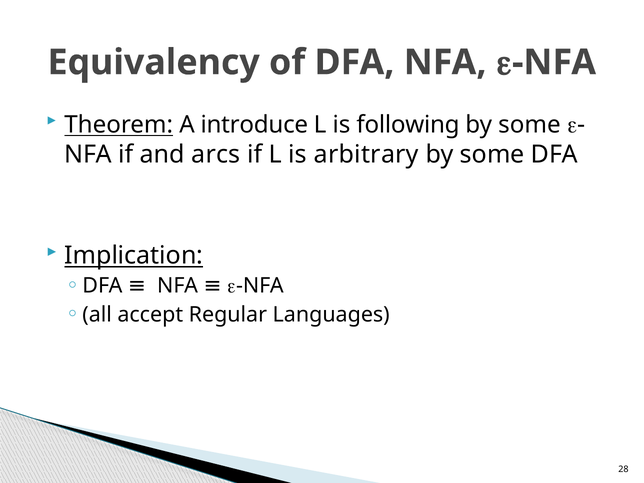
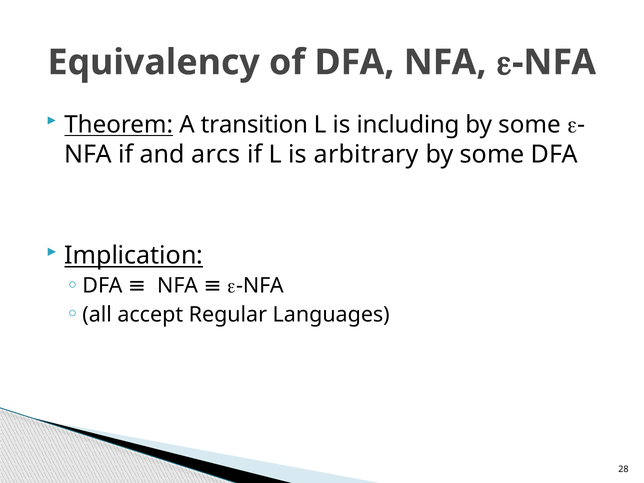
introduce: introduce -> transition
following: following -> including
